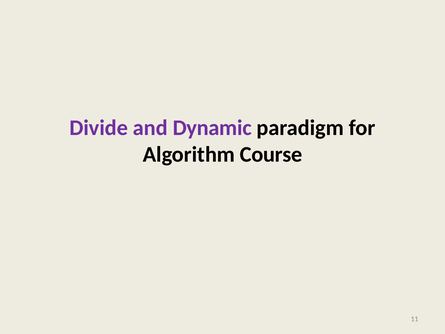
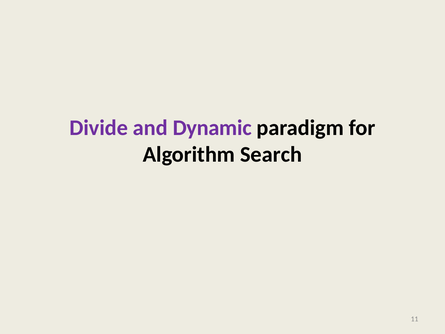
Course: Course -> Search
